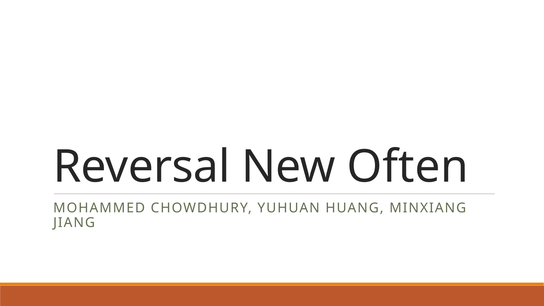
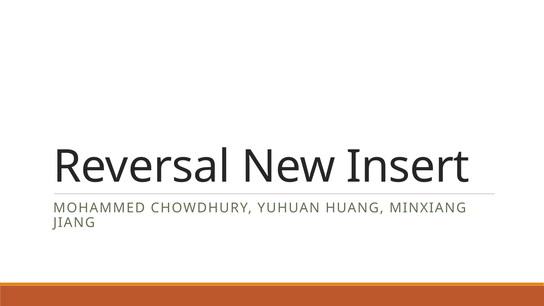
Often: Often -> Insert
